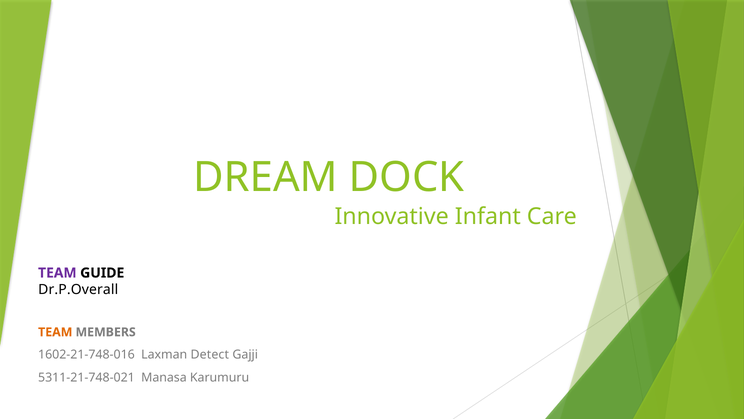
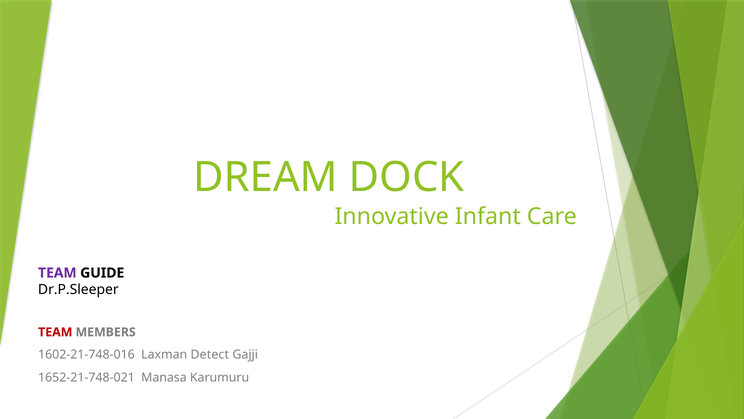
Dr.P.Overall: Dr.P.Overall -> Dr.P.Sleeper
TEAM at (55, 332) colour: orange -> red
5311-21-748-021: 5311-21-748-021 -> 1652-21-748-021
